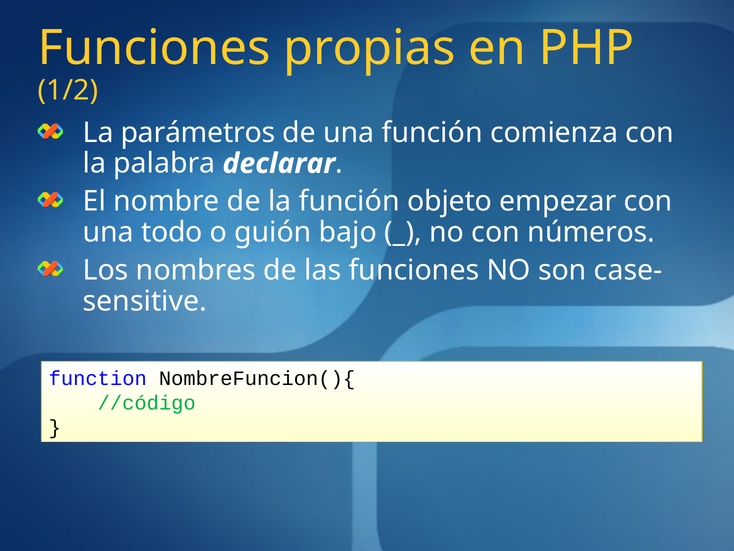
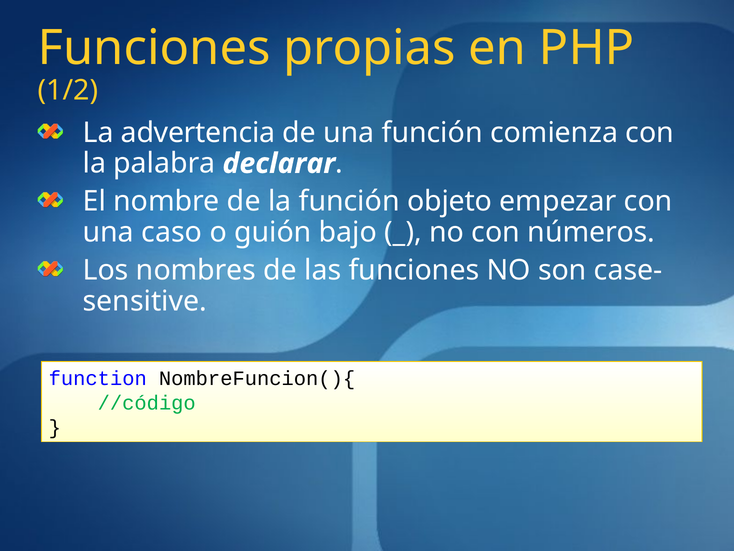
parámetros: parámetros -> advertencia
todo: todo -> caso
